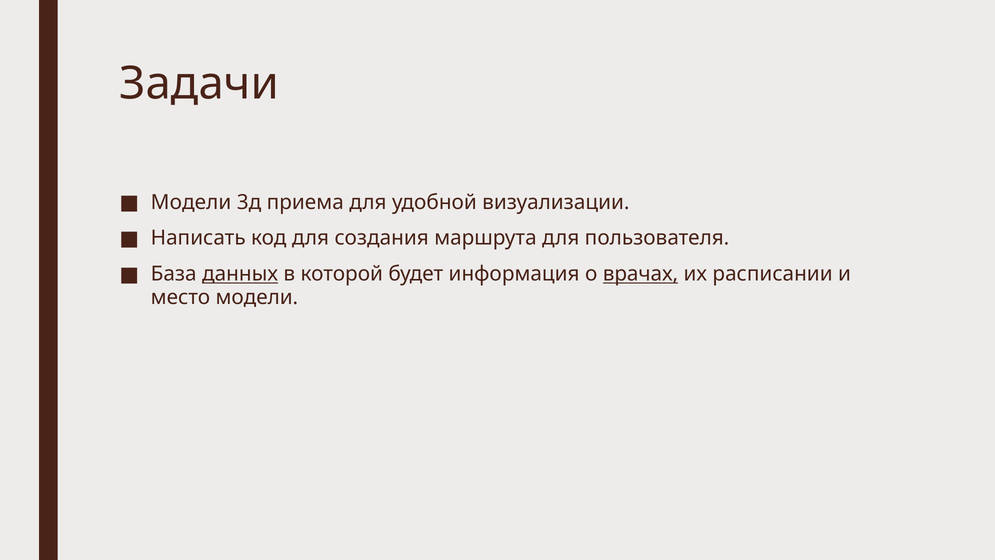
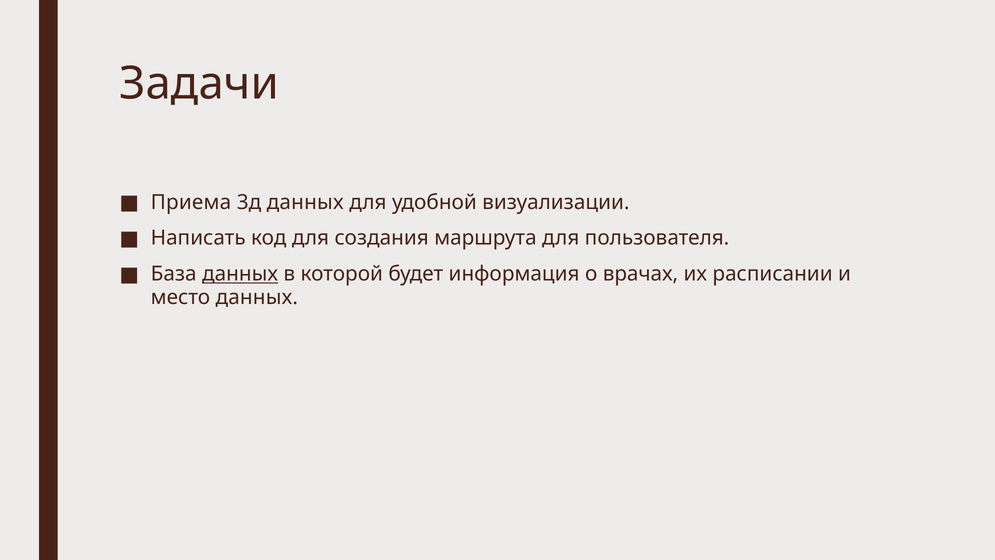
Модели at (191, 202): Модели -> Приема
3д приема: приема -> данных
врачах underline: present -> none
место модели: модели -> данных
